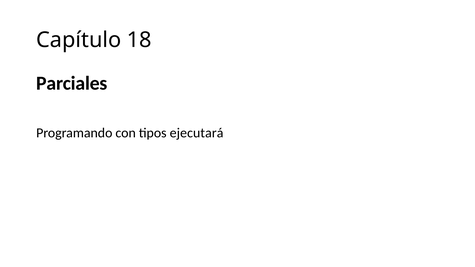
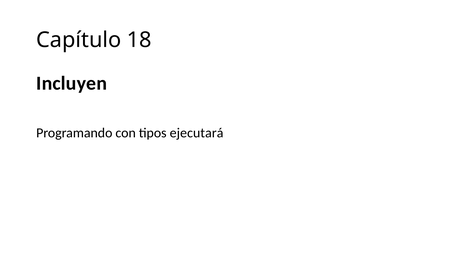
Parciales: Parciales -> Incluyen
